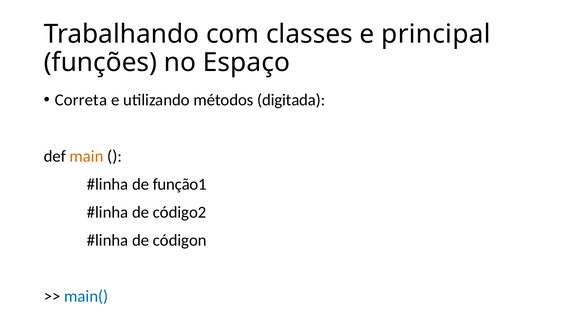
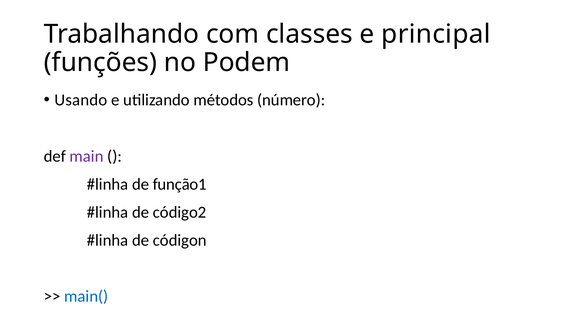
Espaço: Espaço -> Podem
Correta: Correta -> Usando
digitada: digitada -> número
main colour: orange -> purple
